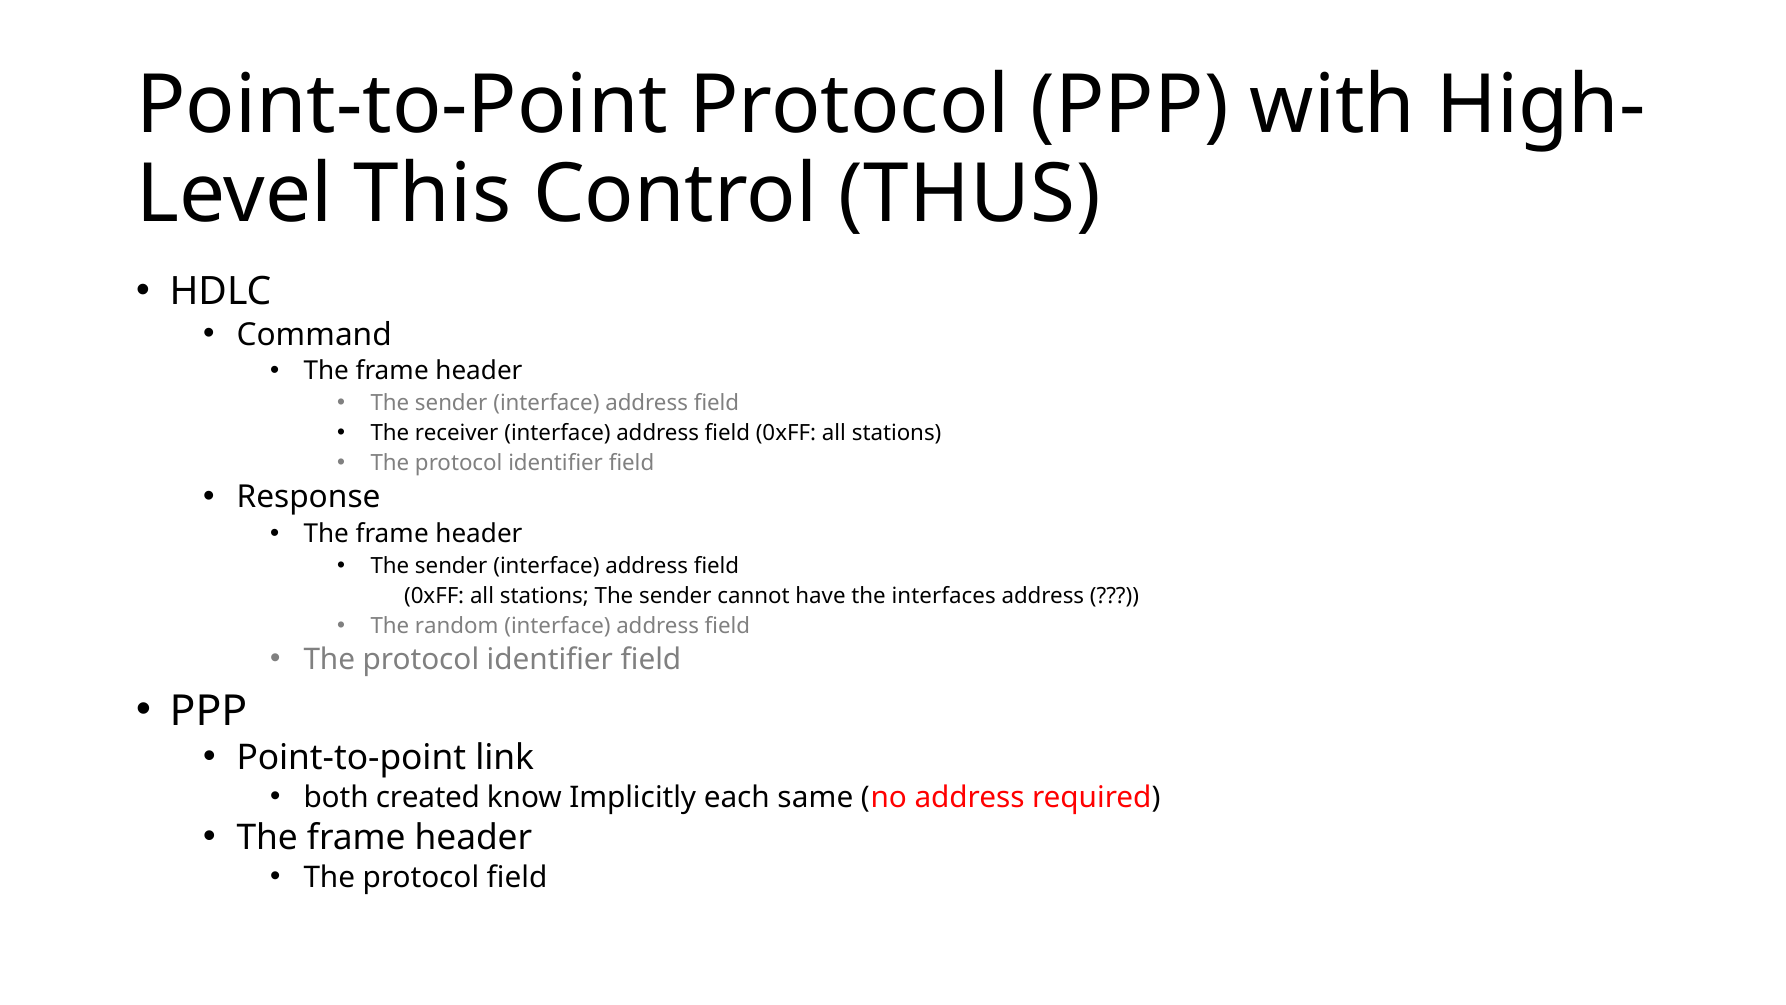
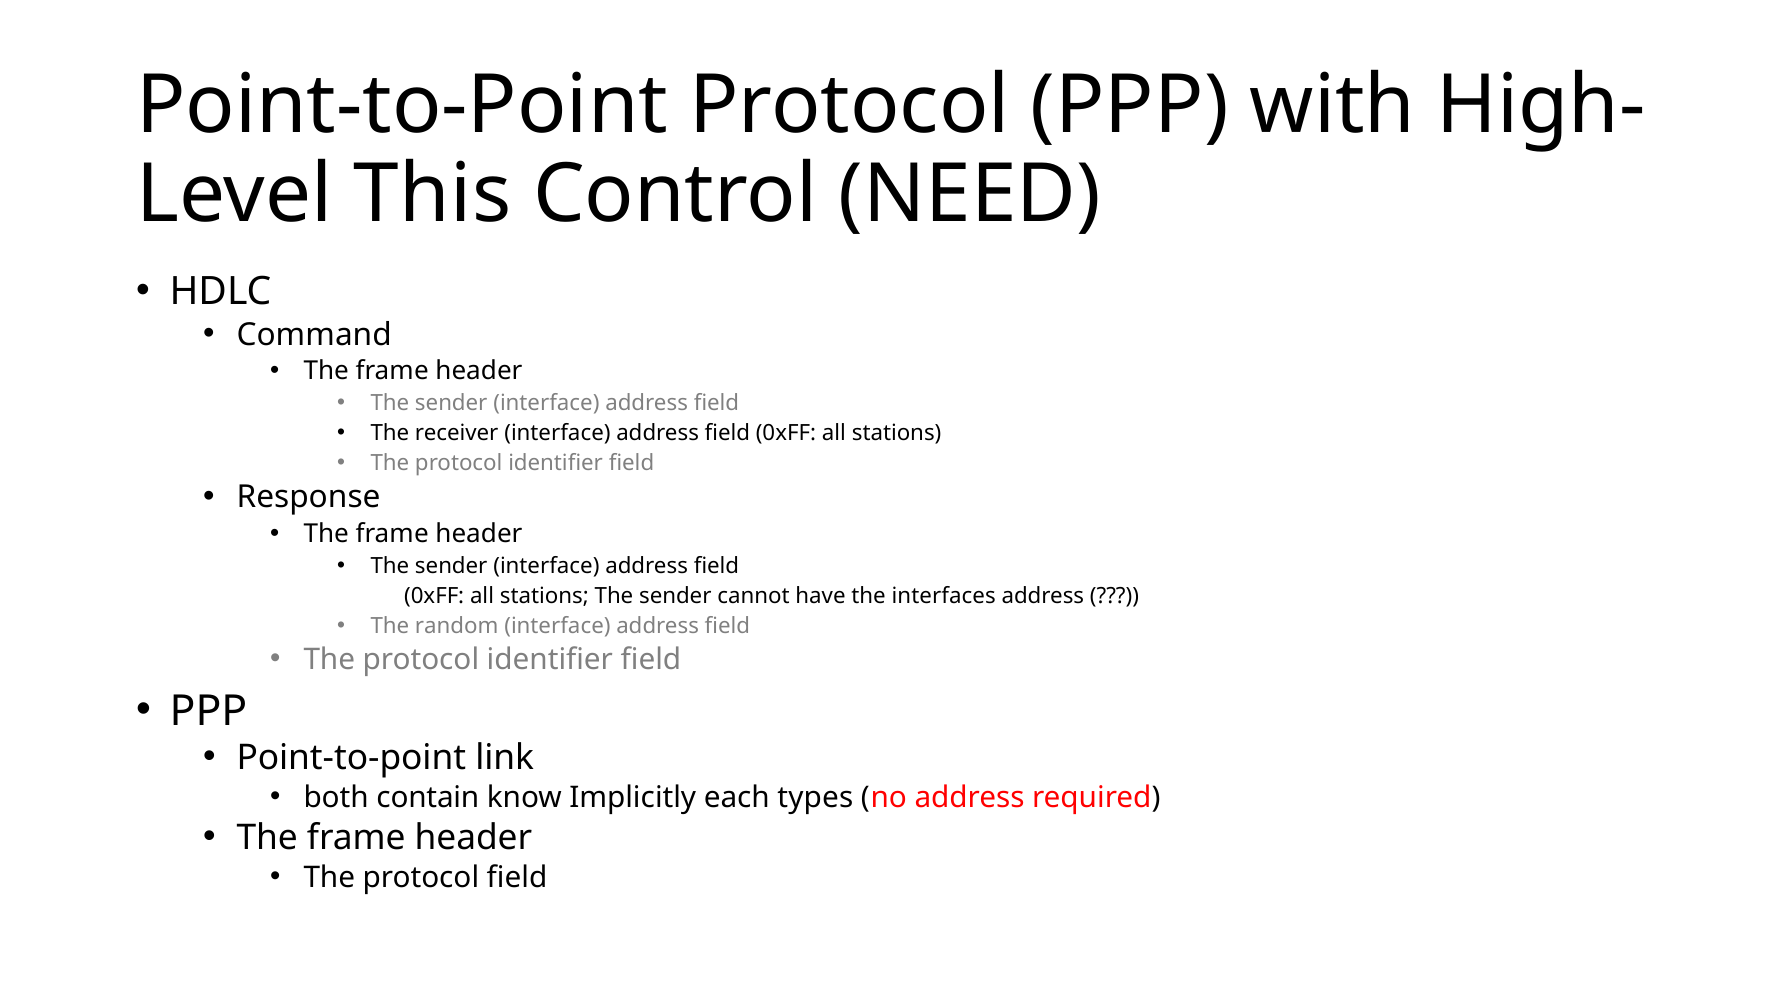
THUS: THUS -> NEED
created: created -> contain
same: same -> types
